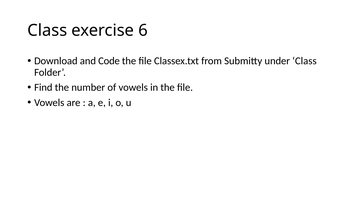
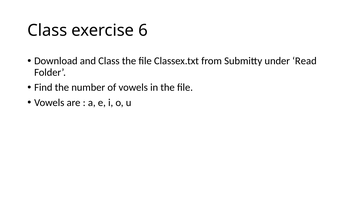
and Code: Code -> Class
under Class: Class -> Read
